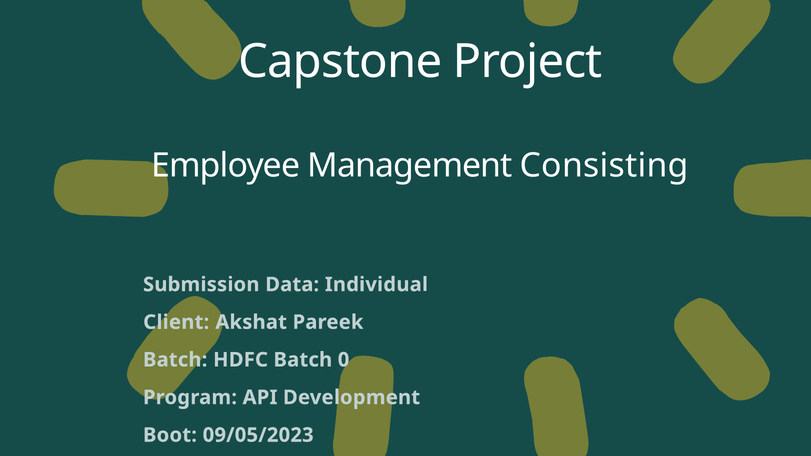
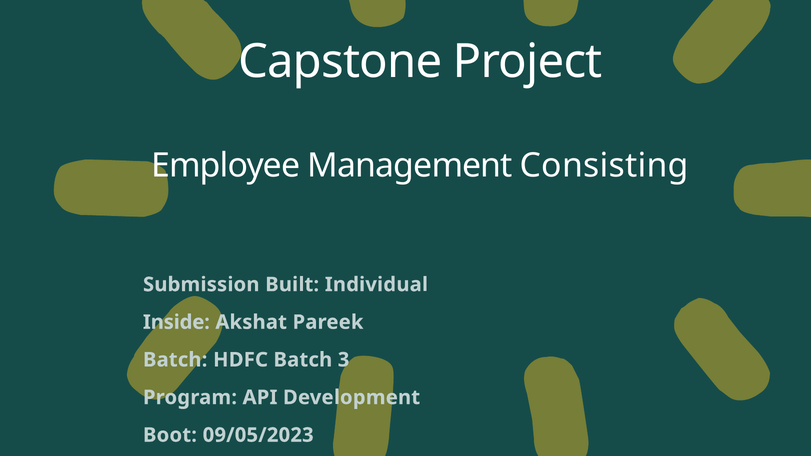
Data: Data -> Built
Client: Client -> Inside
0: 0 -> 3
